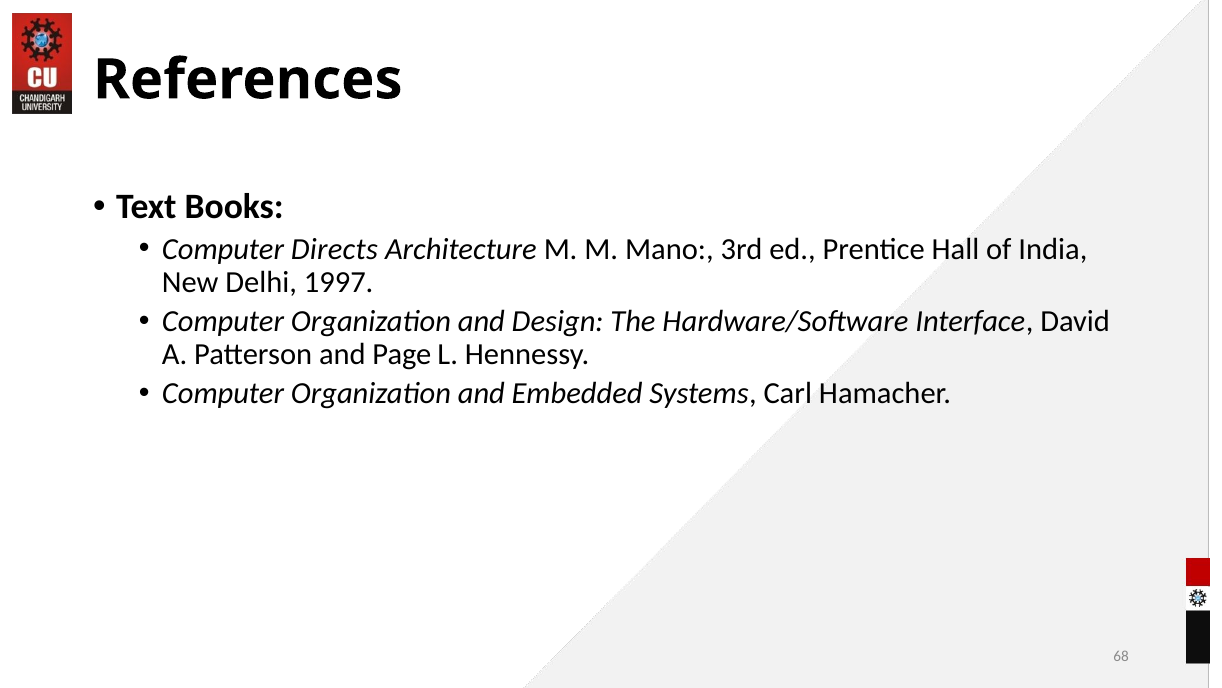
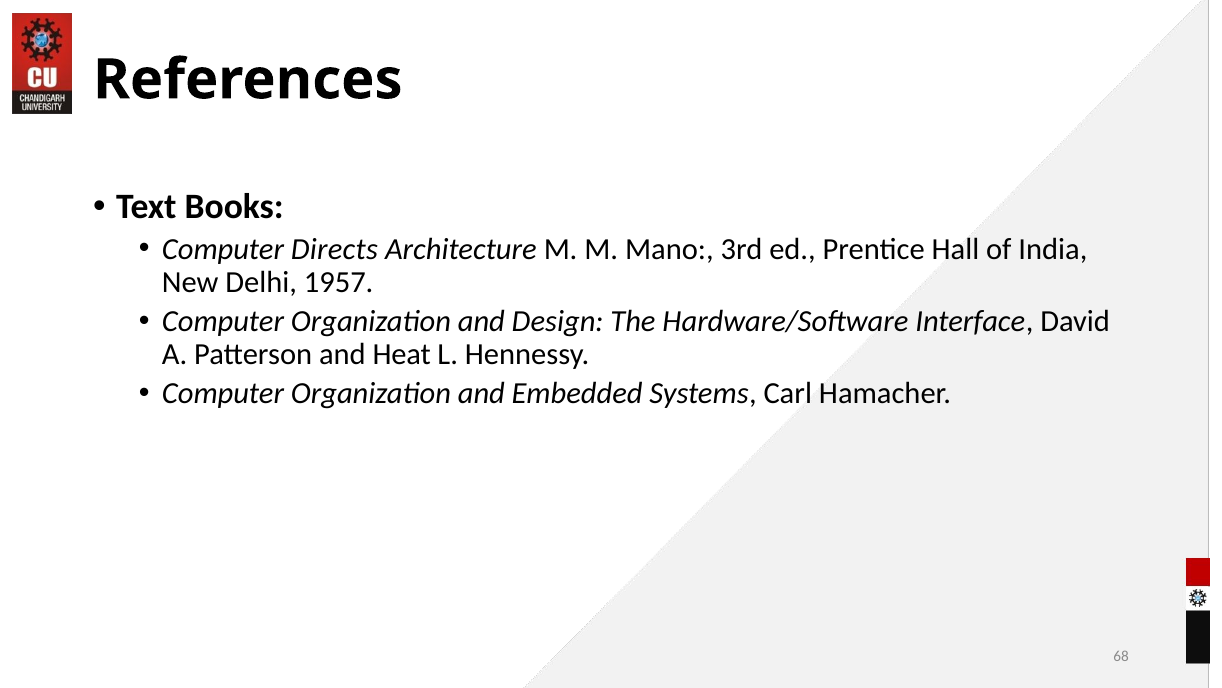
1997: 1997 -> 1957
Page: Page -> Heat
